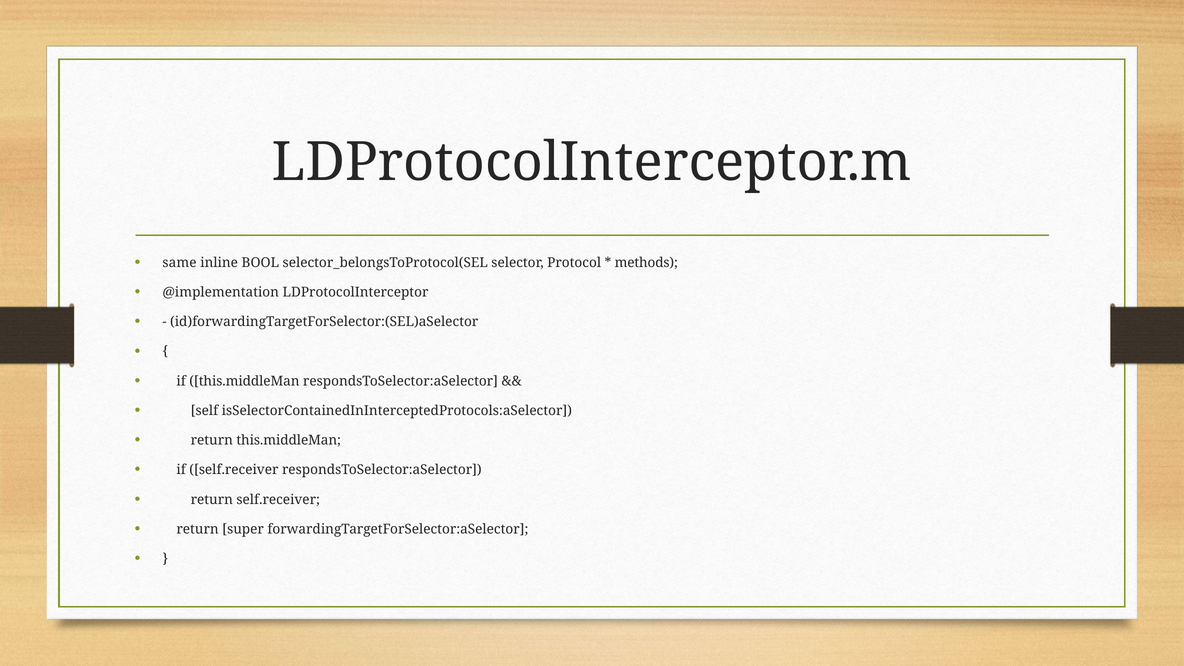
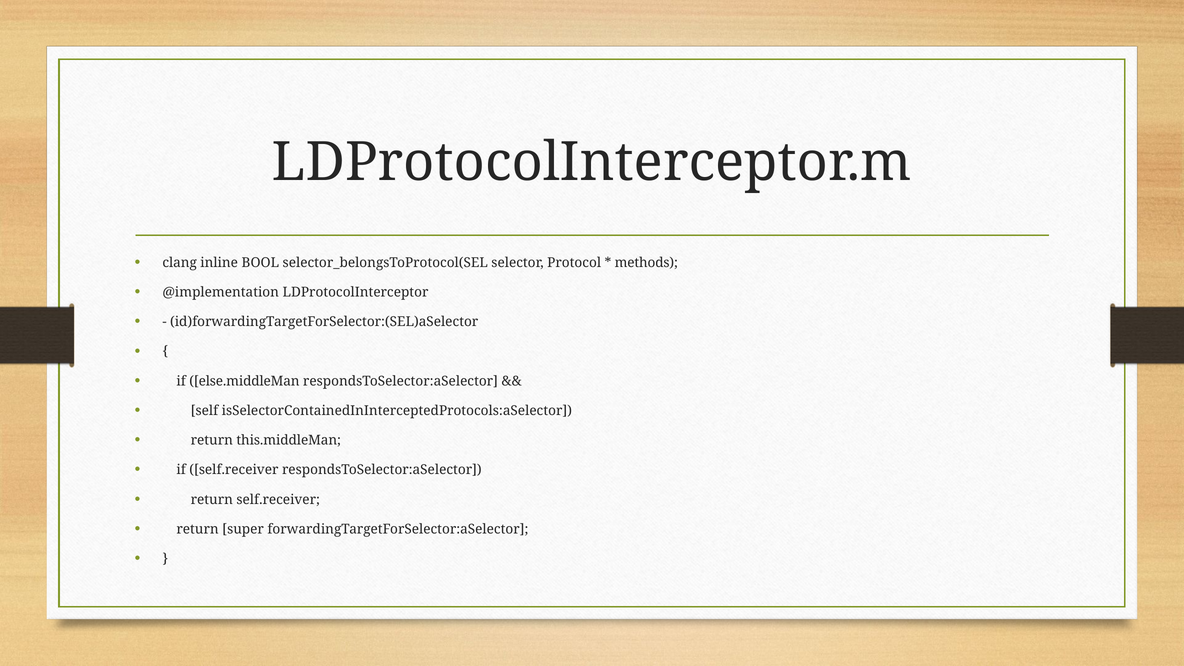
same: same -> clang
if this.middleMan: this.middleMan -> else.middleMan
